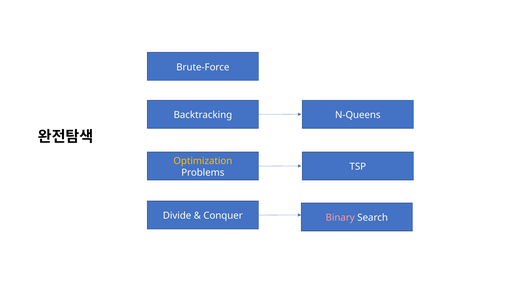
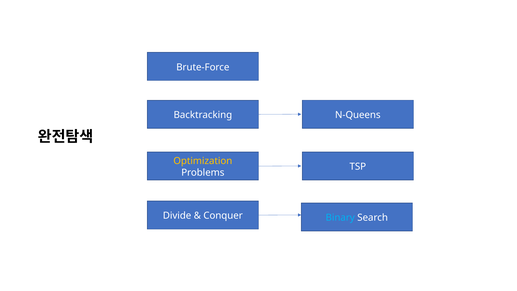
Binary colour: pink -> light blue
